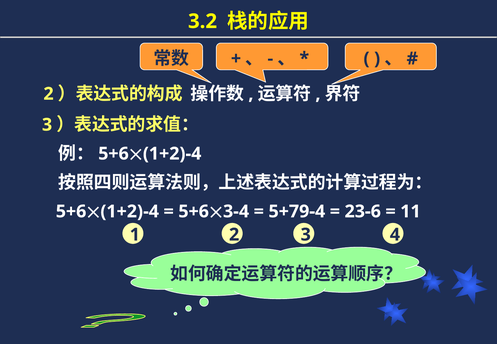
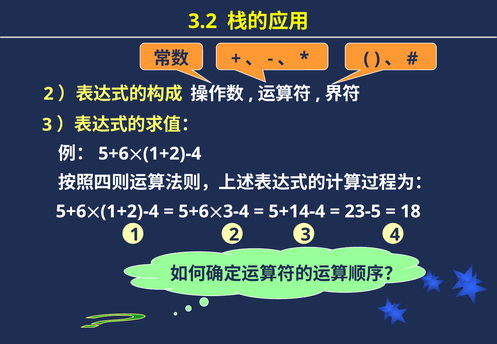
5+79-4: 5+79-4 -> 5+14-4
23-6: 23-6 -> 23-5
11: 11 -> 18
